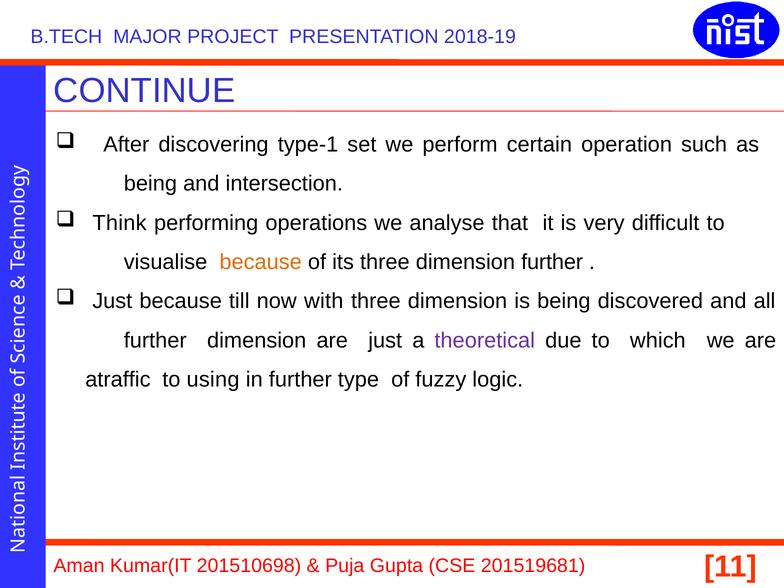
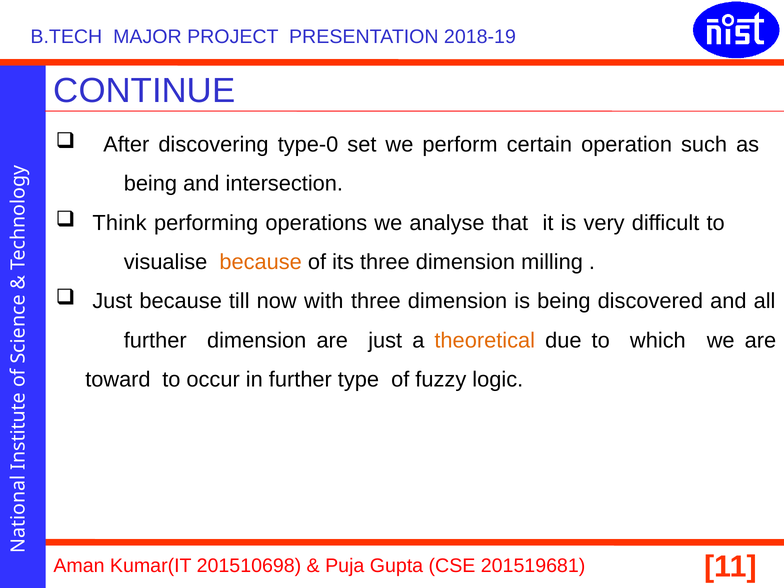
type-1: type-1 -> type-0
dimension further: further -> milling
theoretical colour: purple -> orange
atraffic: atraffic -> toward
using: using -> occur
